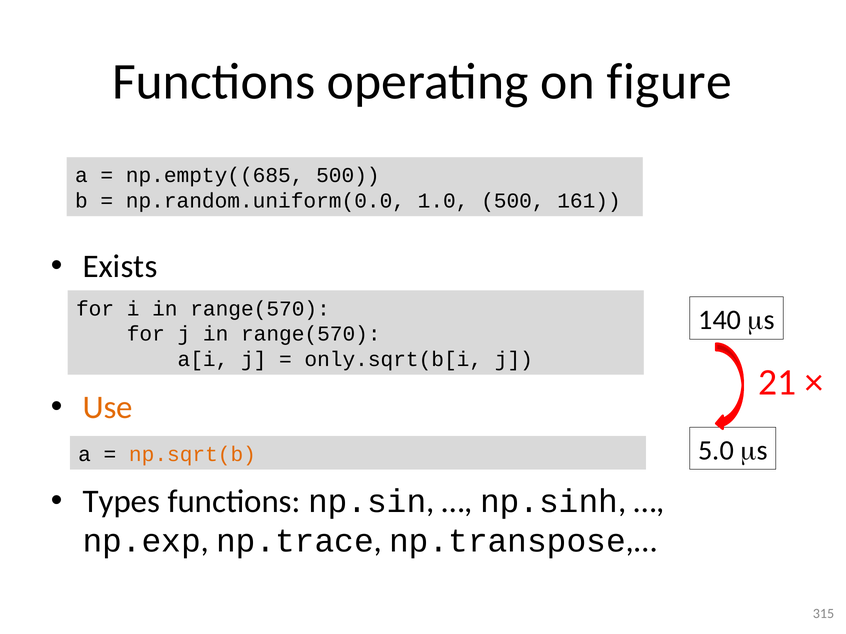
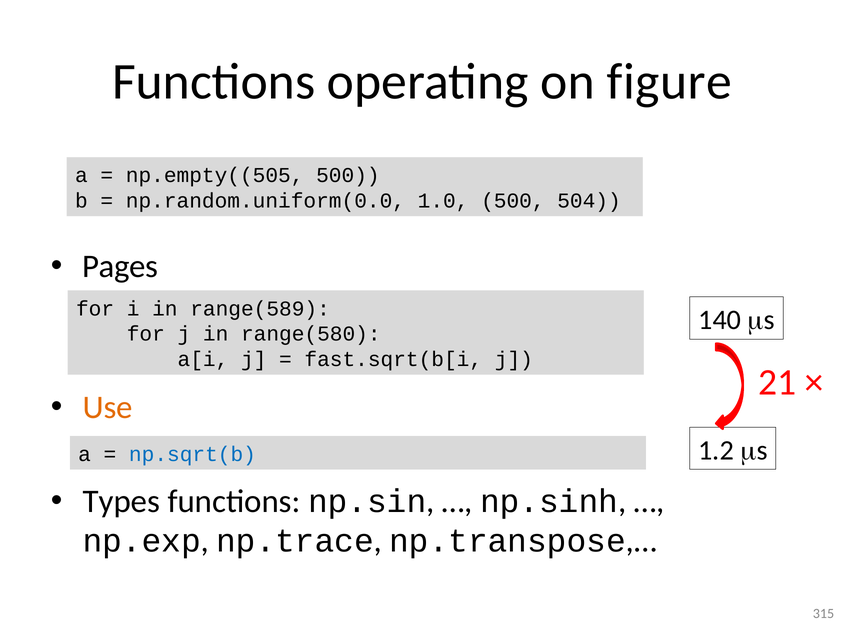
np.empty((685: np.empty((685 -> np.empty((505
161: 161 -> 504
Exists: Exists -> Pages
i in range(570: range(570 -> range(589
j in range(570: range(570 -> range(580
only.sqrt(b[i: only.sqrt(b[i -> fast.sqrt(b[i
5.0: 5.0 -> 1.2
np.sqrt(b colour: orange -> blue
